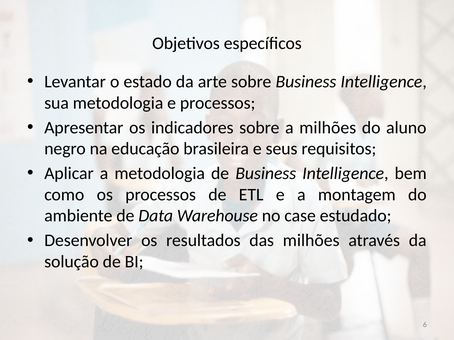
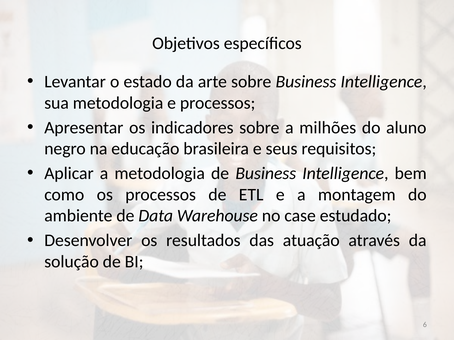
das milhões: milhões -> atuação
